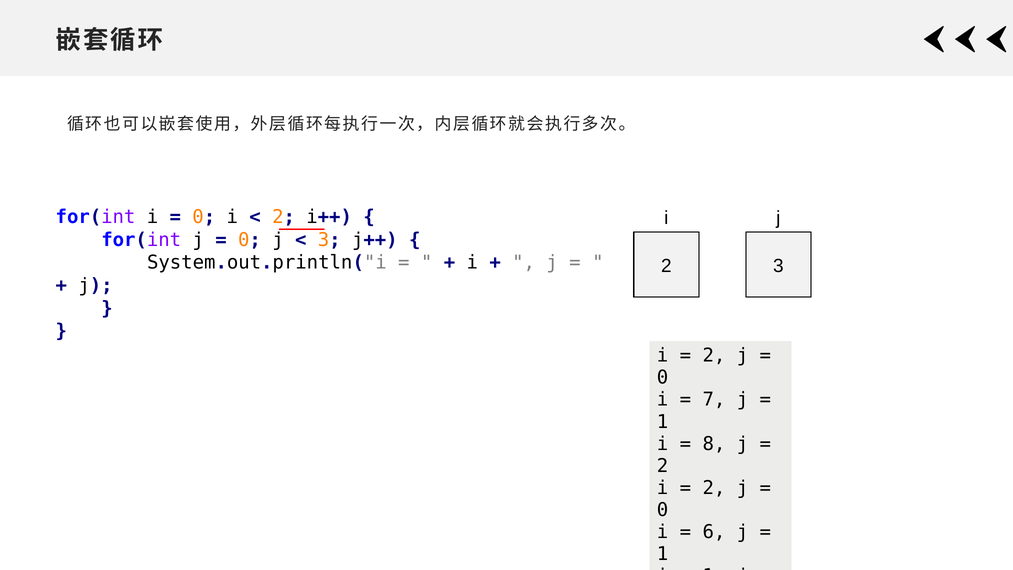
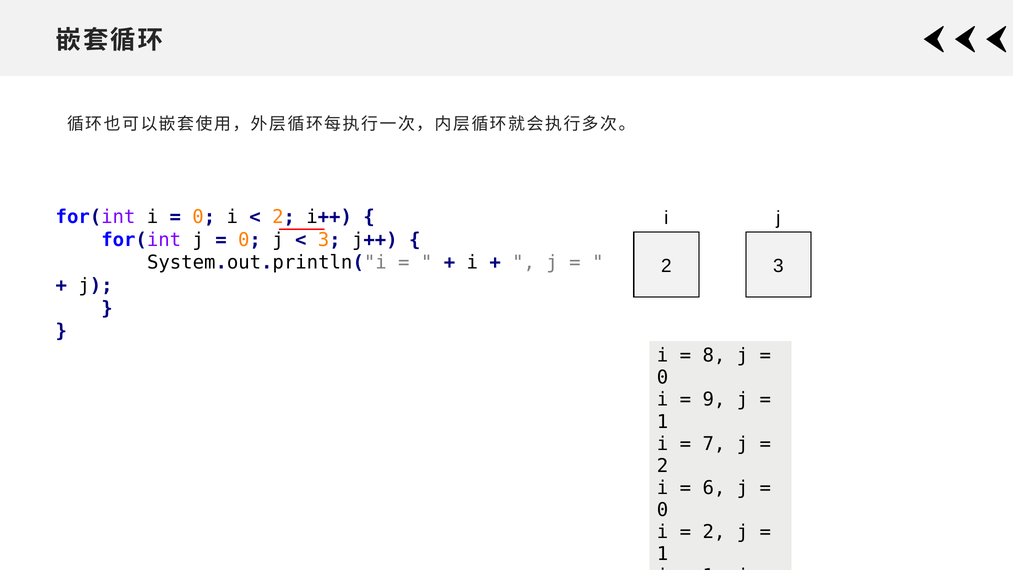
2 at (714, 355): 2 -> 8
7: 7 -> 9
8: 8 -> 7
2 at (714, 488): 2 -> 6
6 at (714, 532): 6 -> 2
